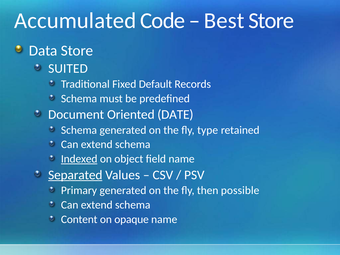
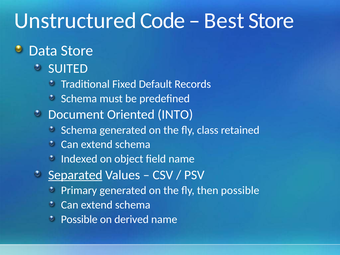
Accumulated: Accumulated -> Unstructured
DATE: DATE -> INTO
type: type -> class
Indexed underline: present -> none
Content at (79, 219): Content -> Possible
opaque: opaque -> derived
